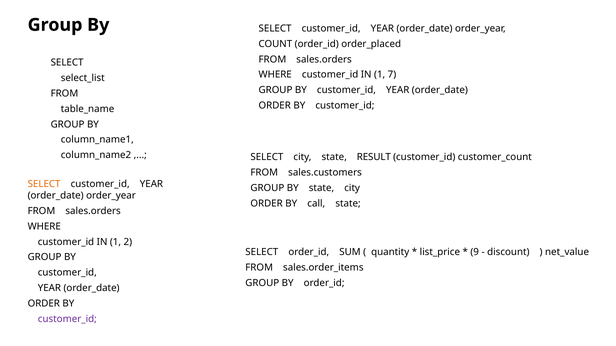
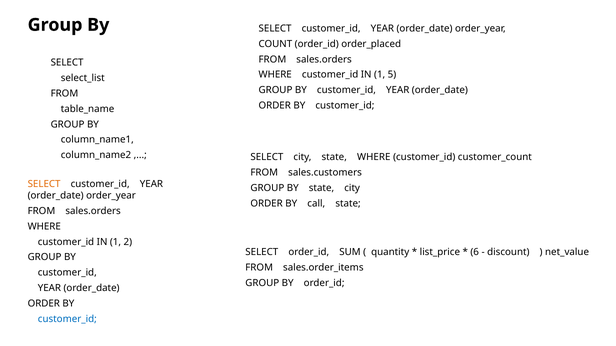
7: 7 -> 5
state RESULT: RESULT -> WHERE
9: 9 -> 6
customer_id at (67, 319) colour: purple -> blue
